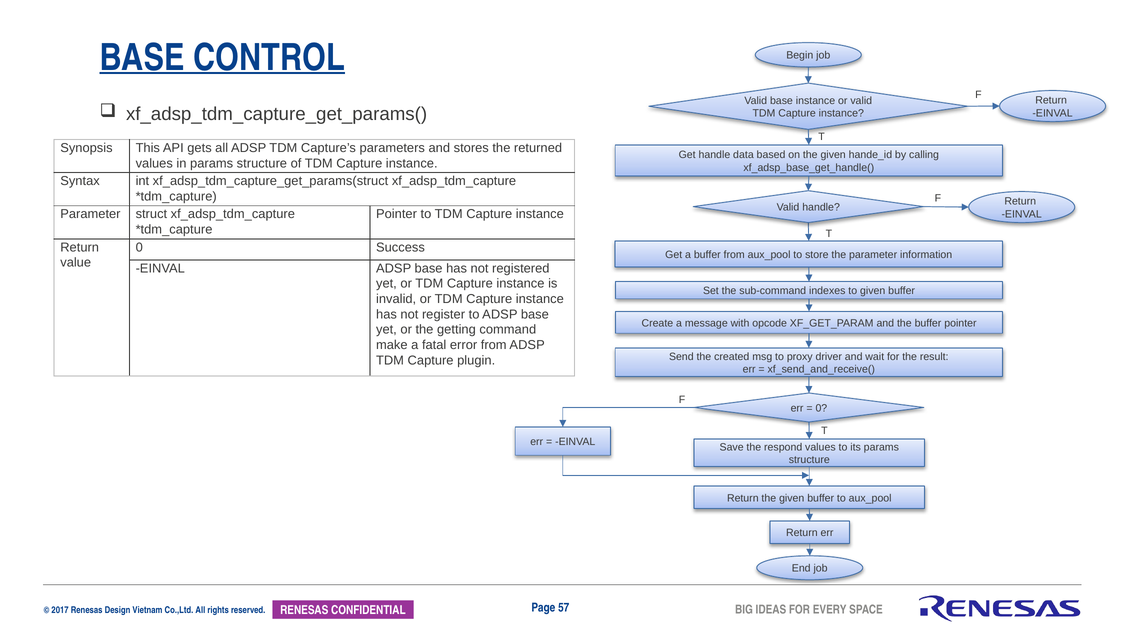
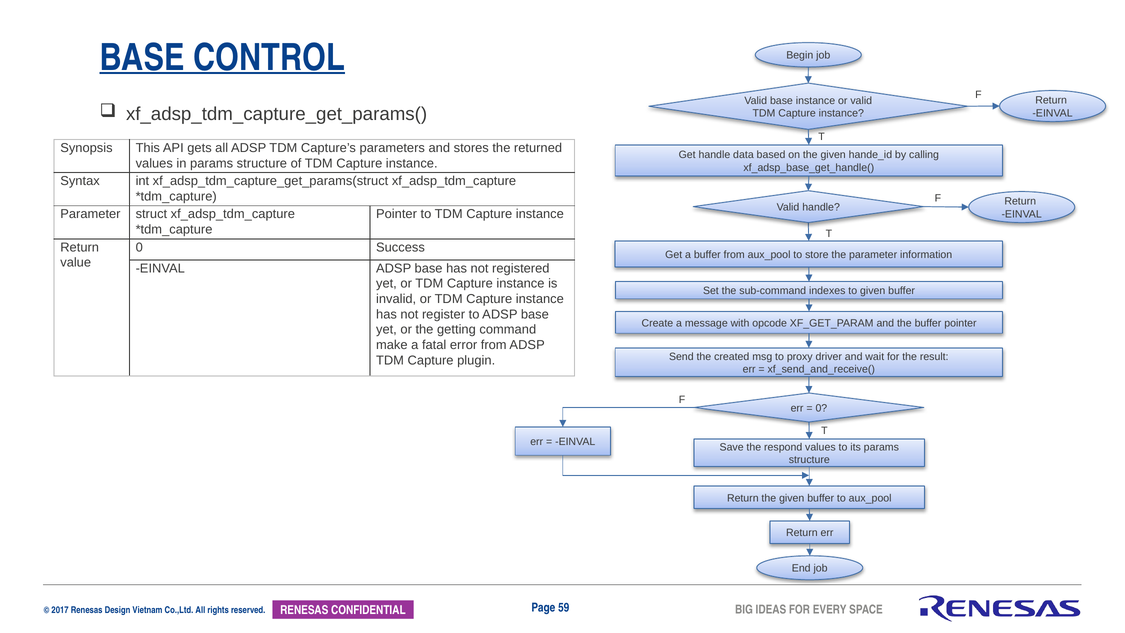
57: 57 -> 59
